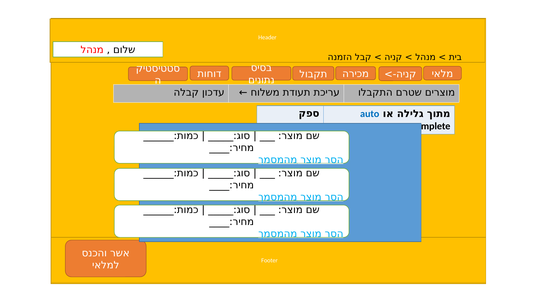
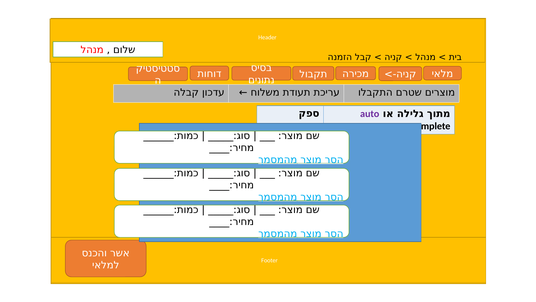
auto colour: blue -> purple
